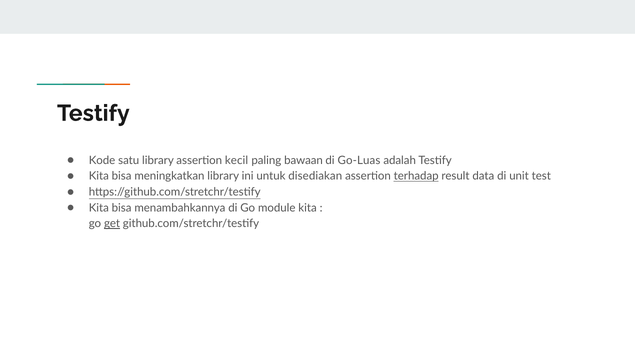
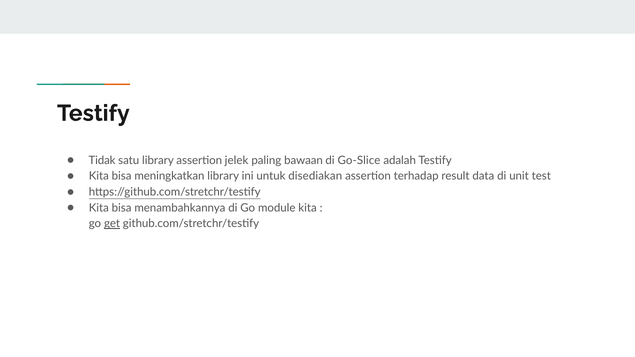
Kode: Kode -> Tidak
kecil: kecil -> jelek
Go-Luas: Go-Luas -> Go-Slice
terhadap underline: present -> none
